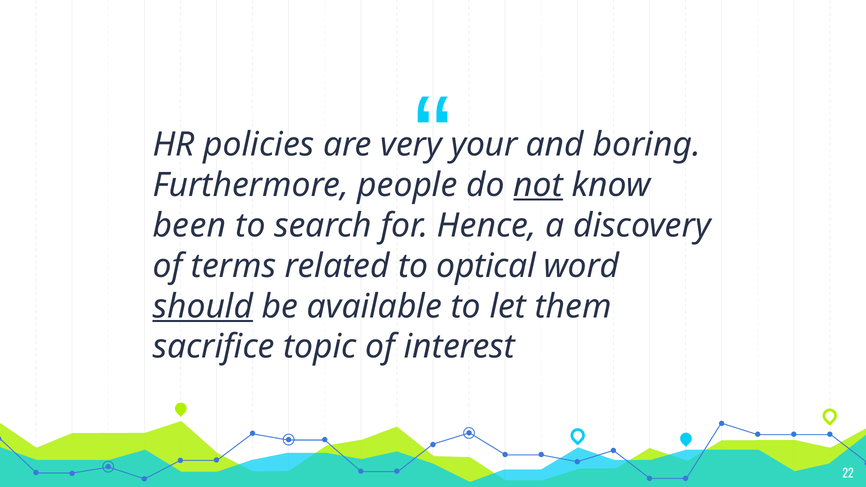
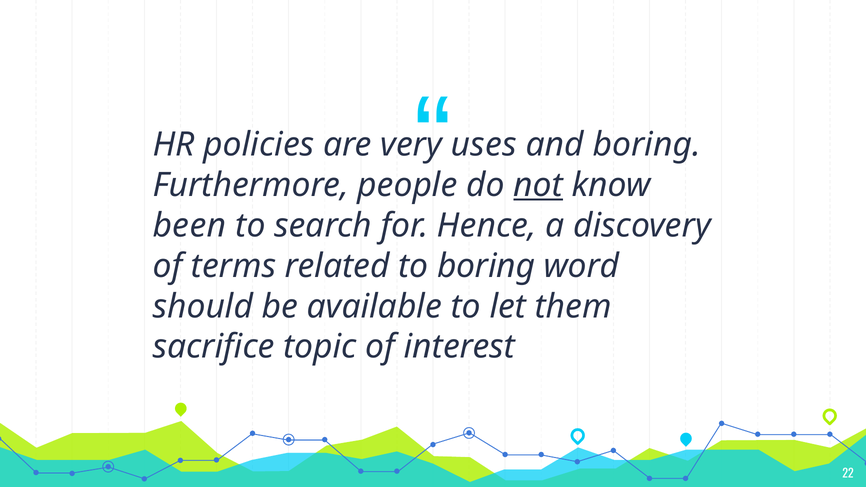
your: your -> uses
to optical: optical -> boring
should underline: present -> none
